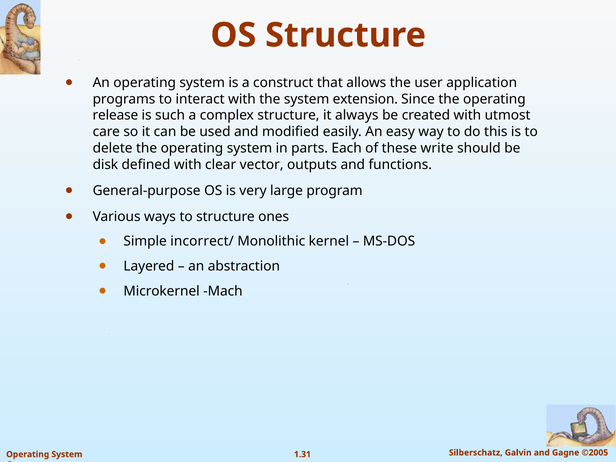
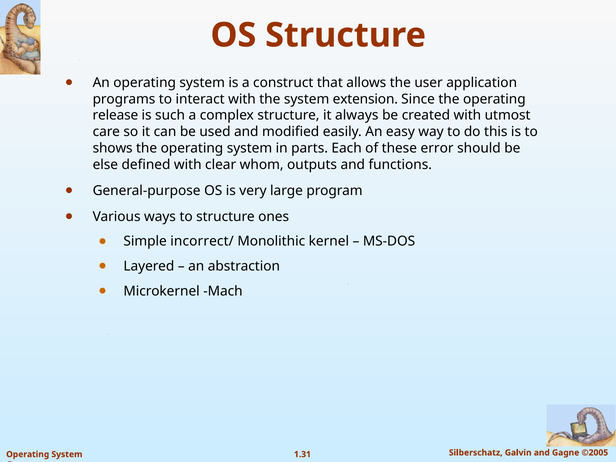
delete: delete -> shows
write: write -> error
disk: disk -> else
vector: vector -> whom
